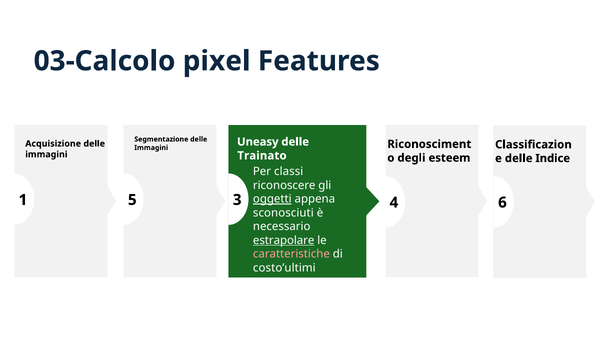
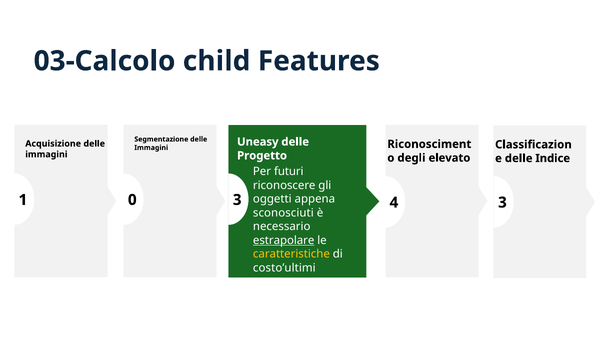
pixel: pixel -> child
Trainato: Trainato -> Progetto
esteem: esteem -> elevato
classi: classi -> futuri
oggetti underline: present -> none
5: 5 -> 0
4 6: 6 -> 3
caratteristiche colour: pink -> yellow
